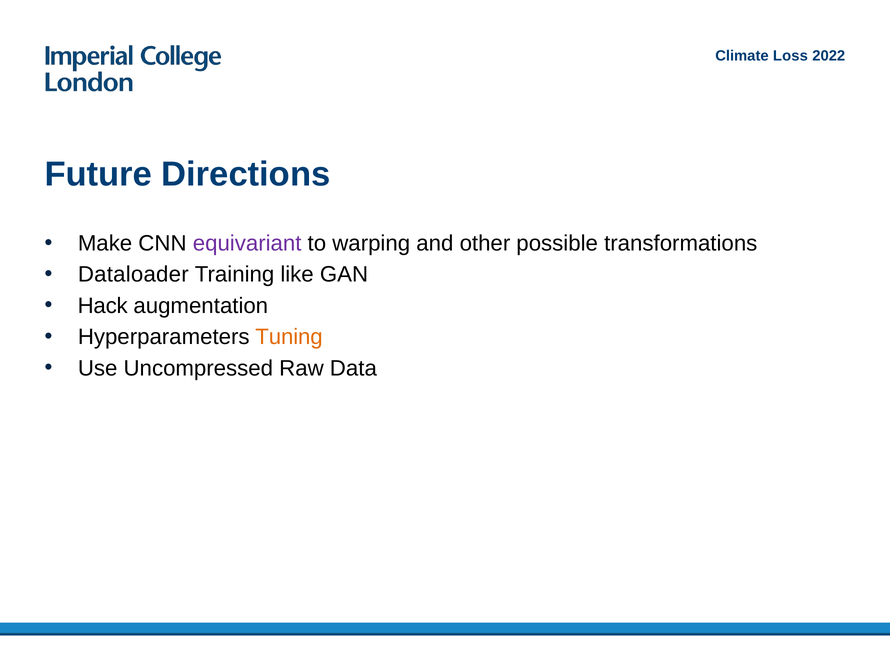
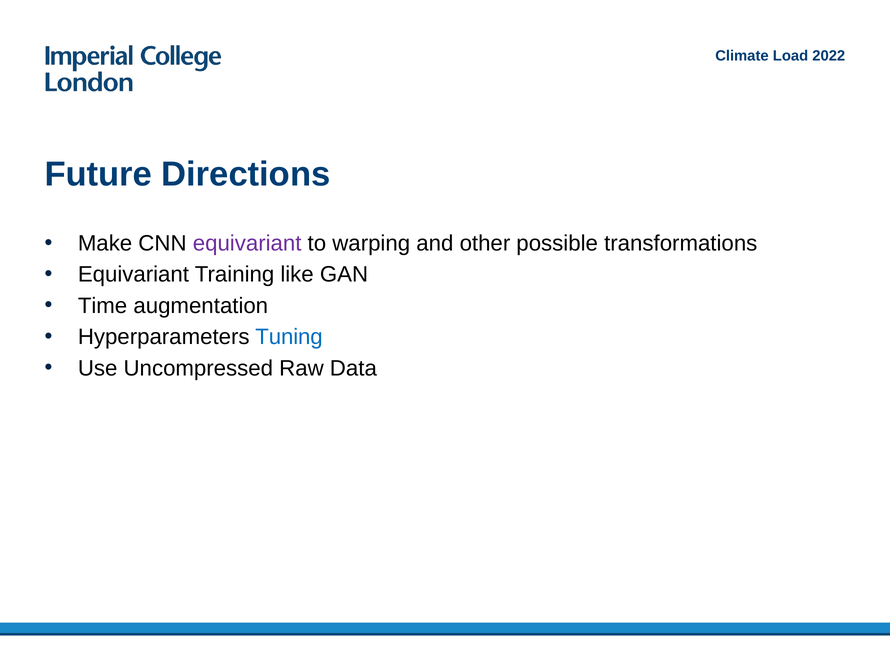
Loss: Loss -> Load
Dataloader at (133, 274): Dataloader -> Equivariant
Hack: Hack -> Time
Tuning colour: orange -> blue
